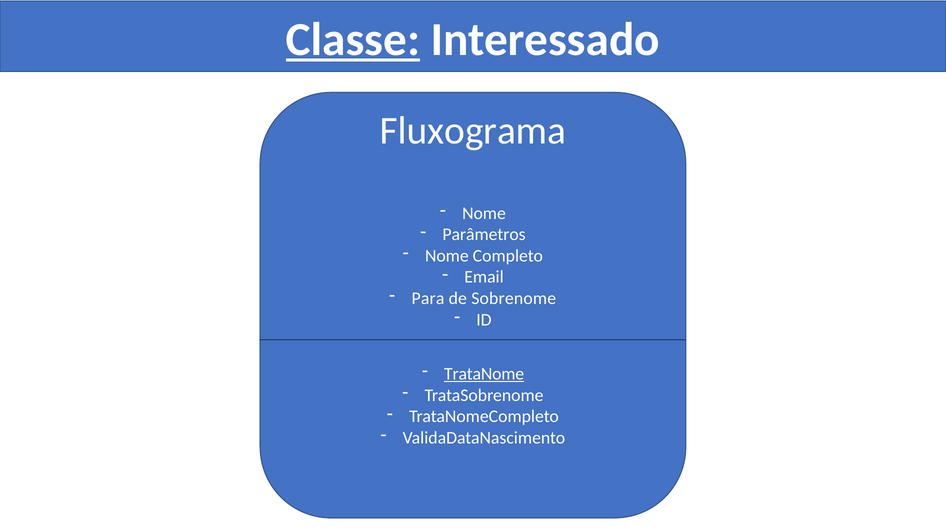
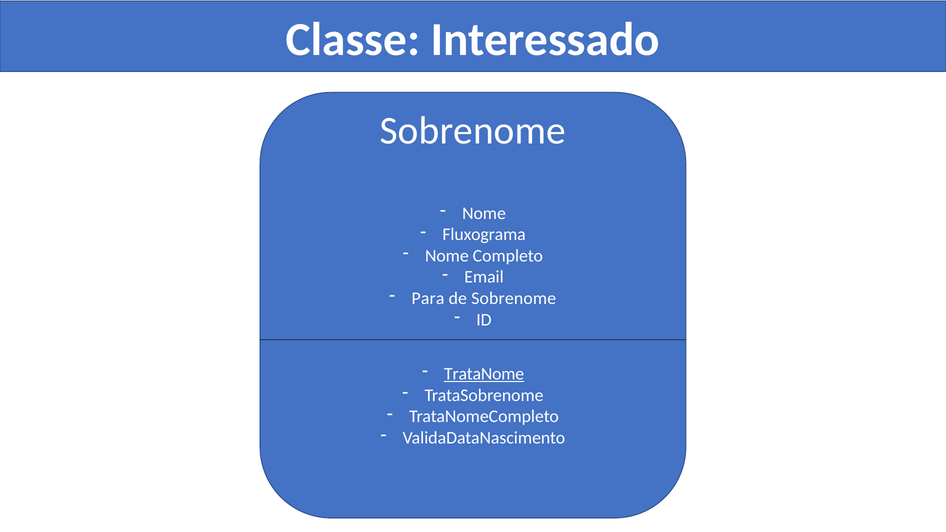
Classe underline: present -> none
Fluxograma at (473, 131): Fluxograma -> Sobrenome
Parâmetros: Parâmetros -> Fluxograma
